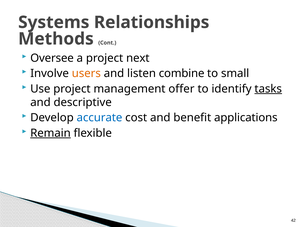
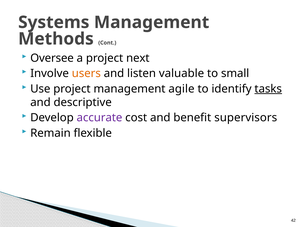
Systems Relationships: Relationships -> Management
combine: combine -> valuable
offer: offer -> agile
accurate colour: blue -> purple
applications: applications -> supervisors
Remain underline: present -> none
